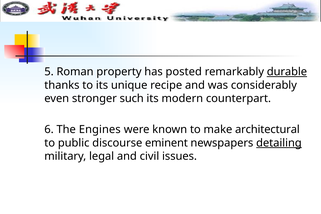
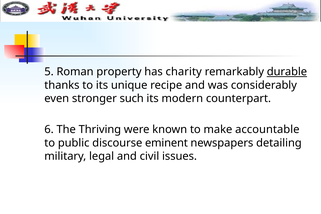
posted: posted -> charity
Engines: Engines -> Thriving
architectural: architectural -> accountable
detailing underline: present -> none
